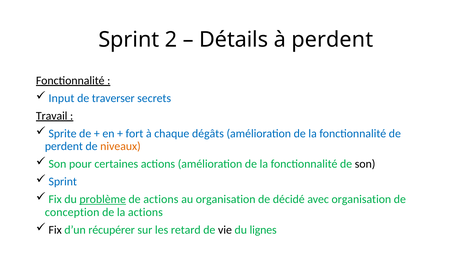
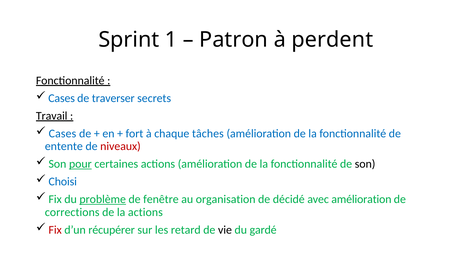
2: 2 -> 1
Détails: Détails -> Patron
Input at (61, 98): Input -> Cases
Sprite at (63, 133): Sprite -> Cases
dégâts: dégâts -> tâches
perdent at (64, 146): perdent -> entente
niveaux colour: orange -> red
pour underline: none -> present
Sprint at (63, 181): Sprint -> Choisi
de actions: actions -> fenêtre
avec organisation: organisation -> amélioration
conception: conception -> corrections
Fix at (55, 229) colour: black -> red
lignes: lignes -> gardé
